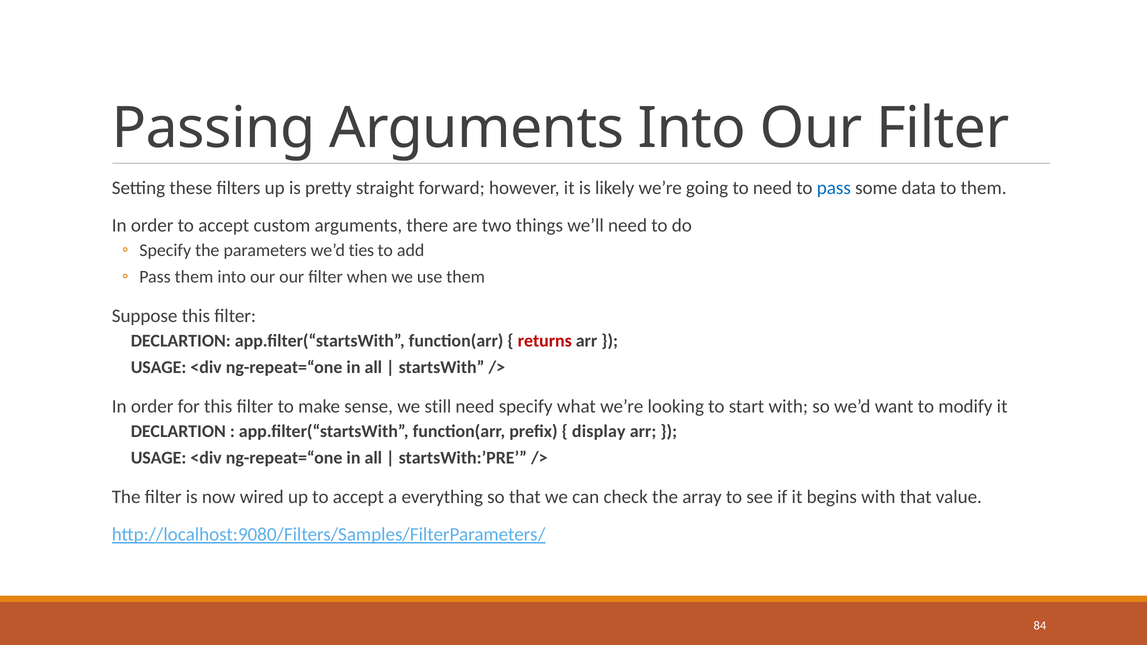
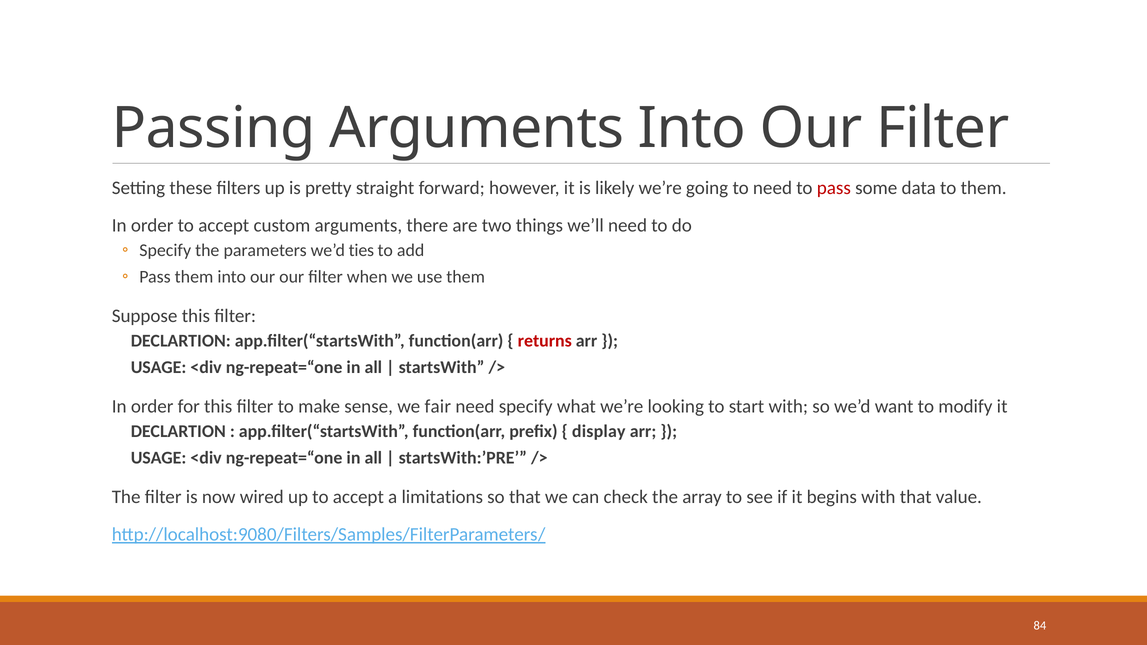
pass at (834, 188) colour: blue -> red
still: still -> fair
everything: everything -> limitations
